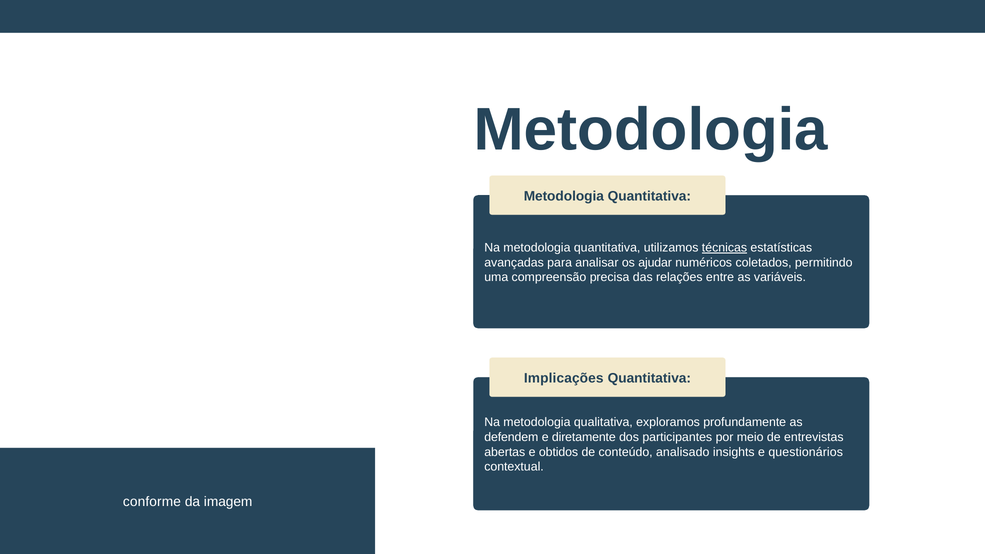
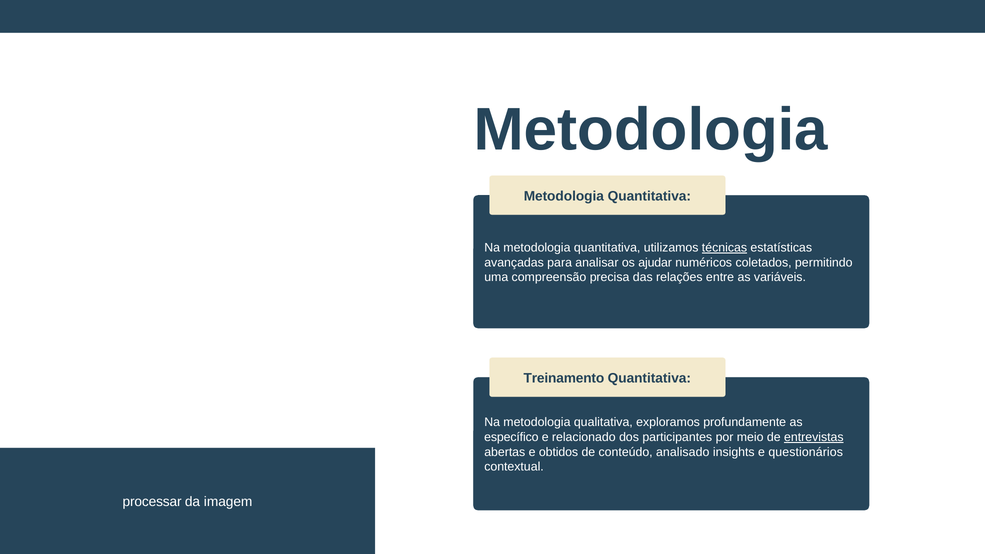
Implicações: Implicações -> Treinamento
defendem: defendem -> específico
diretamente: diretamente -> relacionado
entrevistas underline: none -> present
conforme: conforme -> processar
